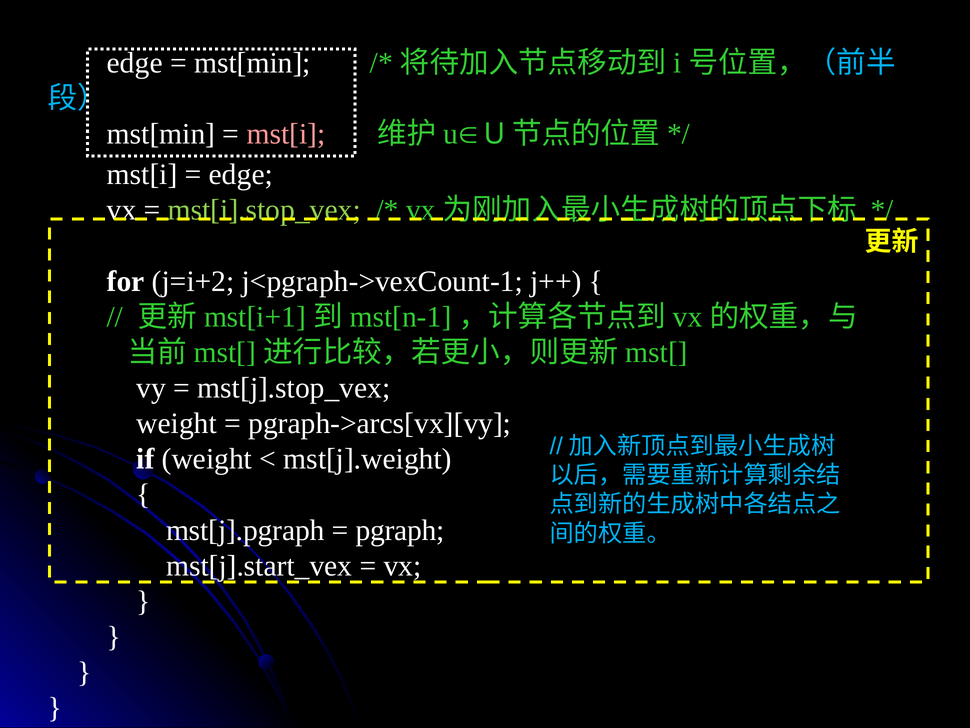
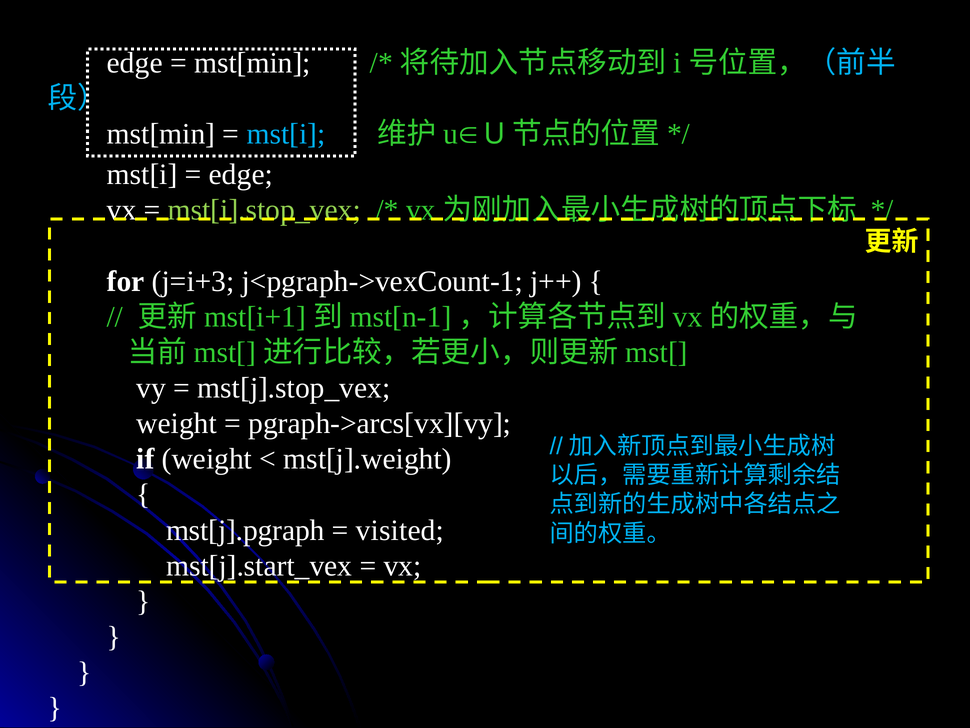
mst[i at (286, 134) colour: pink -> light blue
j=i+2: j=i+2 -> j=i+3
pgraph: pgraph -> visited
